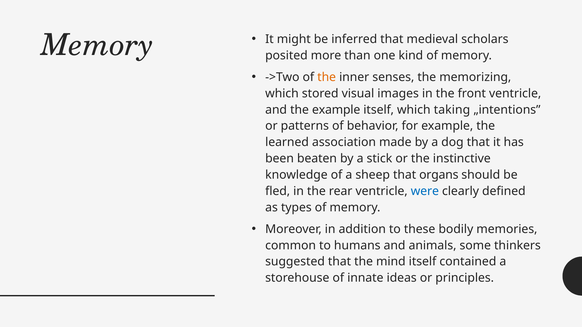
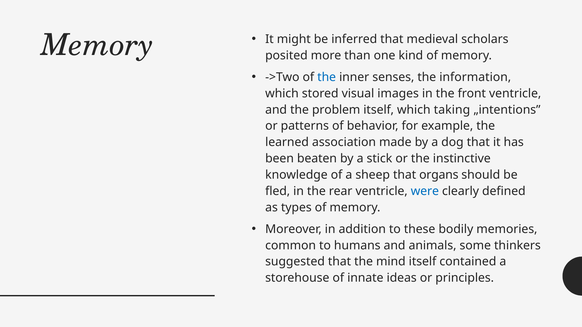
the at (327, 77) colour: orange -> blue
memorizing: memorizing -> information
the example: example -> problem
